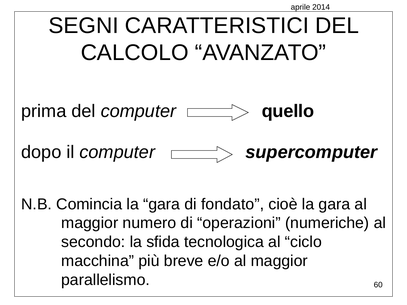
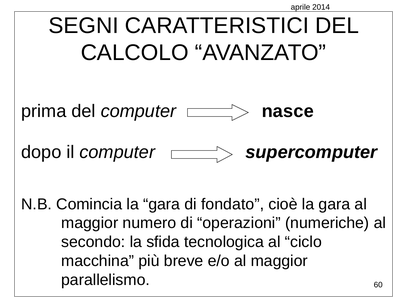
quello: quello -> nasce
